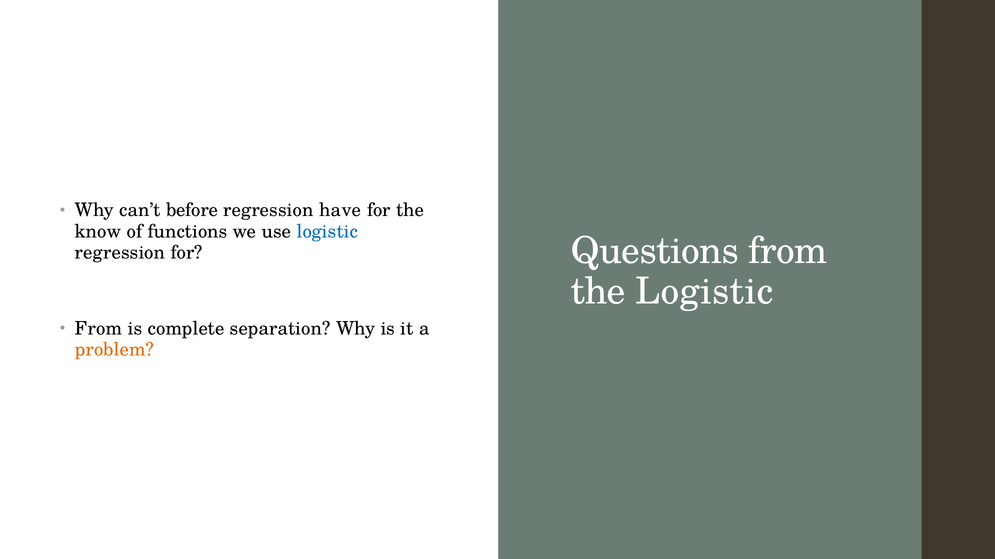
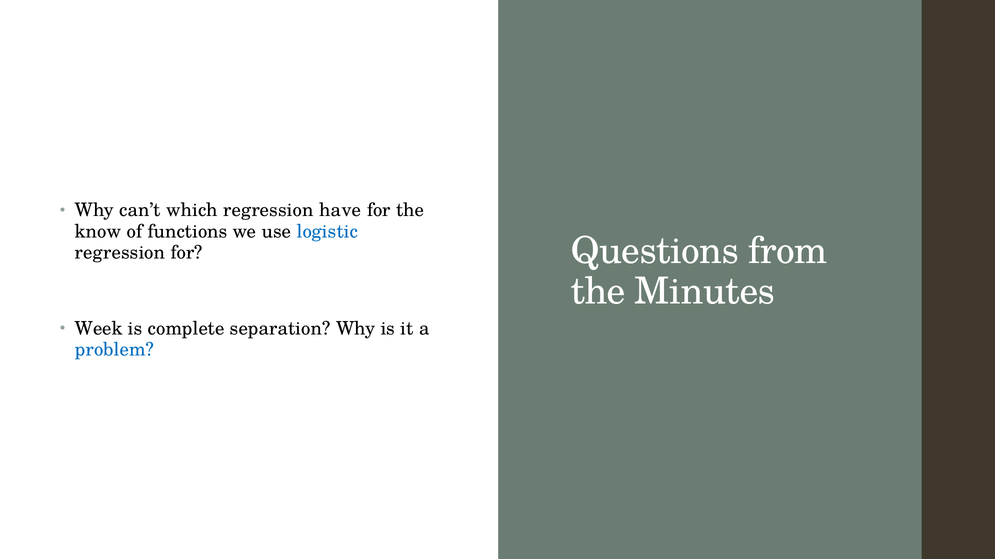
before: before -> which
the Logistic: Logistic -> Minutes
From at (99, 329): From -> Week
problem colour: orange -> blue
